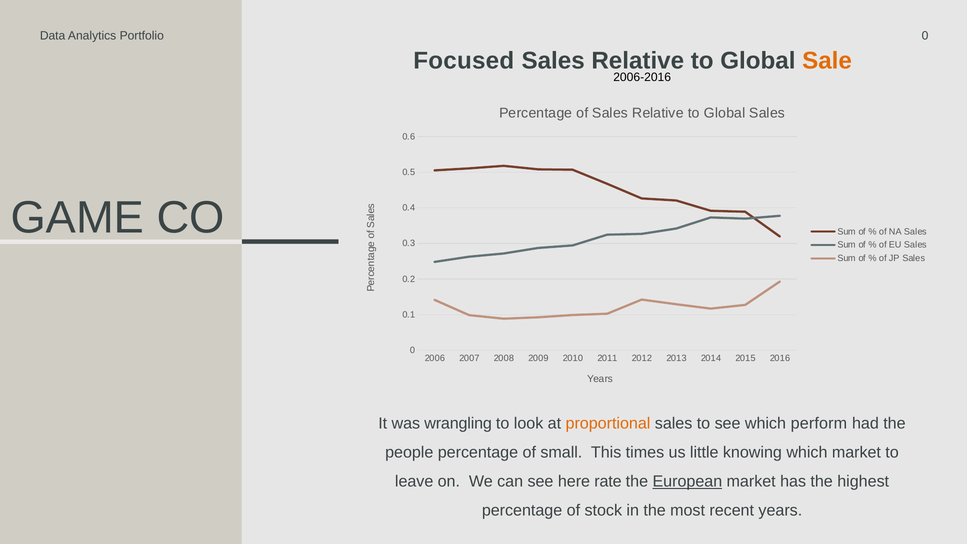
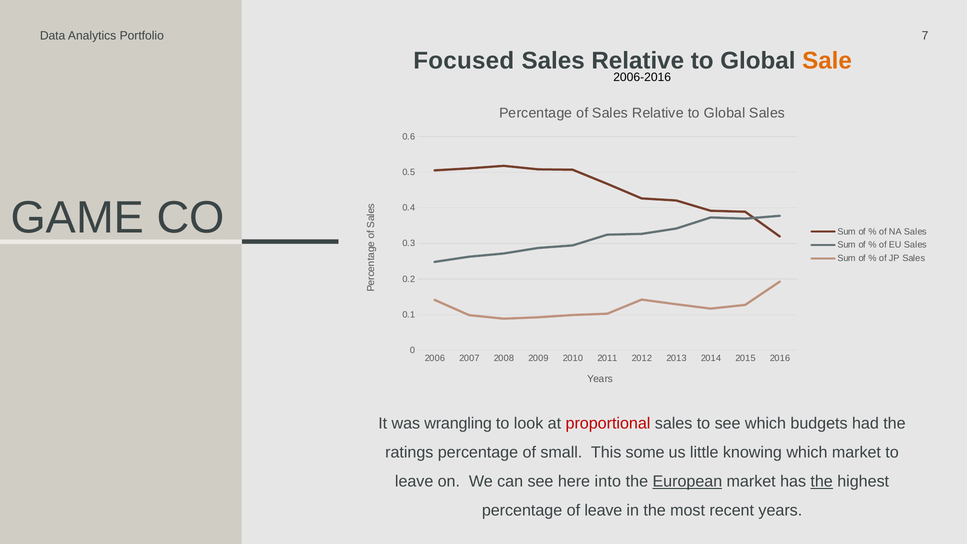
Portfolio 0: 0 -> 7
proportional colour: orange -> red
perform: perform -> budgets
people: people -> ratings
times: times -> some
rate: rate -> into
the at (822, 481) underline: none -> present
of stock: stock -> leave
